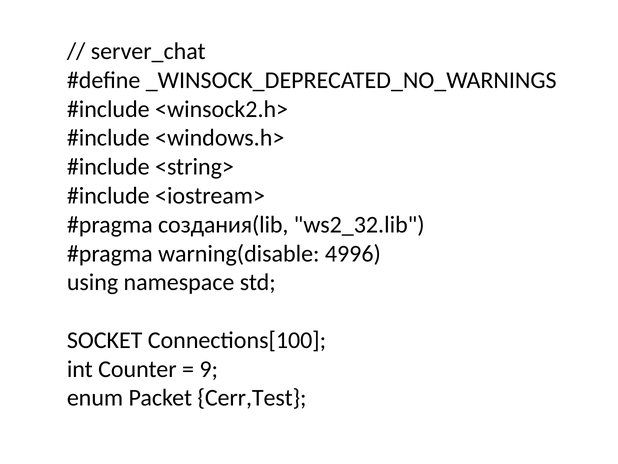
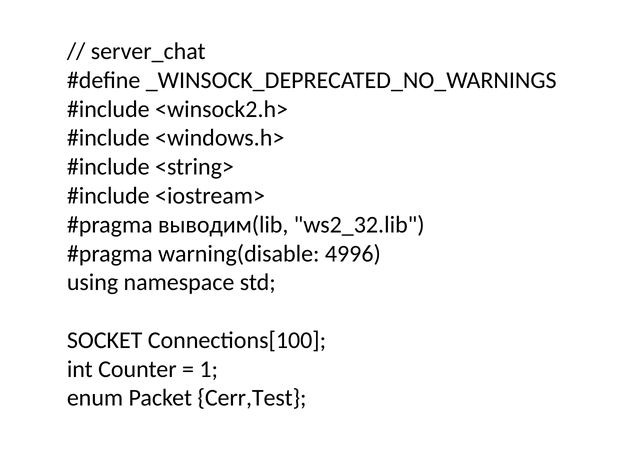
создания(lib: создания(lib -> выводим(lib
9: 9 -> 1
